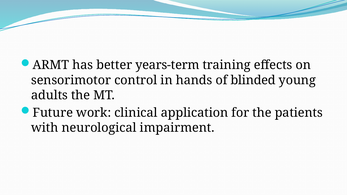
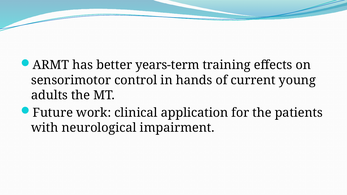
blinded: blinded -> current
